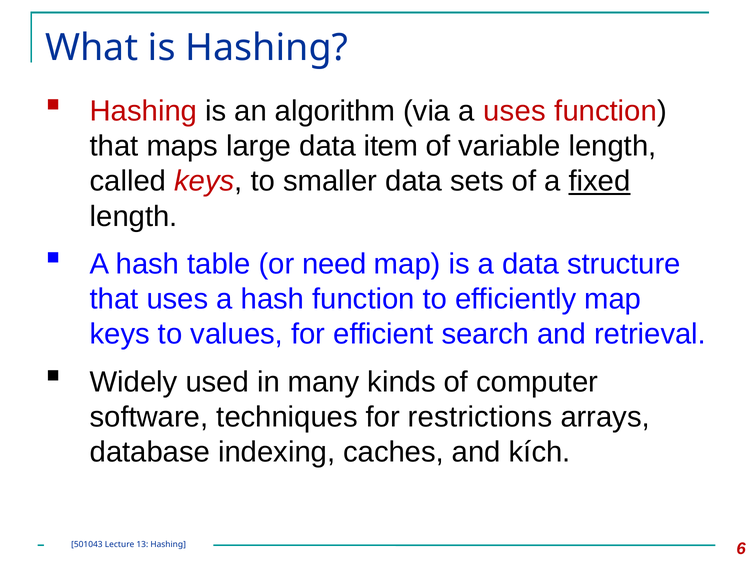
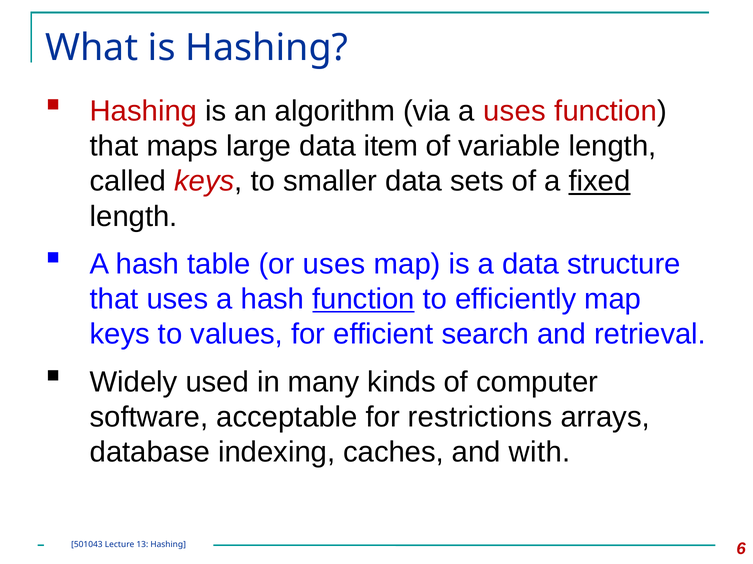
or need: need -> uses
function at (363, 300) underline: none -> present
techniques: techniques -> acceptable
kích: kích -> with
